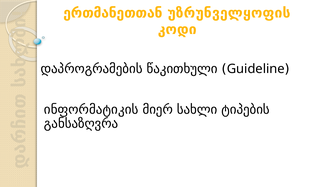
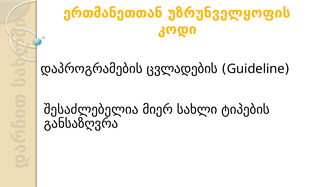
წაკითხული: წაკითხული -> ცვლადების
ინფორმატიკის: ინფორმატიკის -> შესაძლებელია
